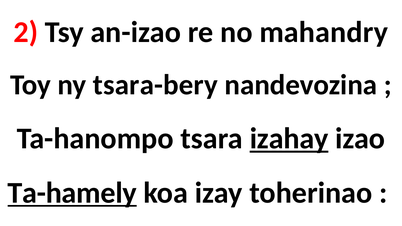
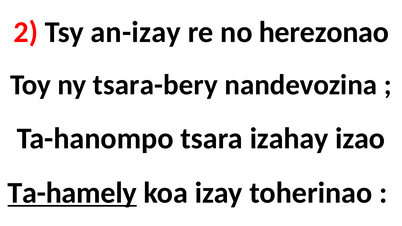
an-izao: an-izao -> an-izay
mahandry: mahandry -> herezonao
izahay underline: present -> none
